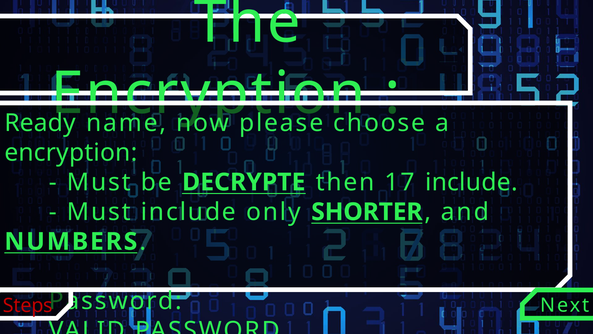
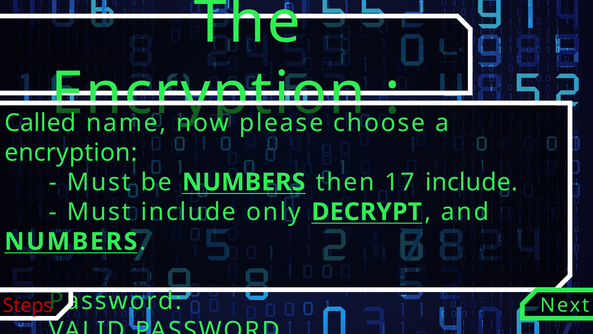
Ready: Ready -> Called
be DECRYPTE: DECRYPTE -> NUMBERS
SHORTER: SHORTER -> DECRYPT
